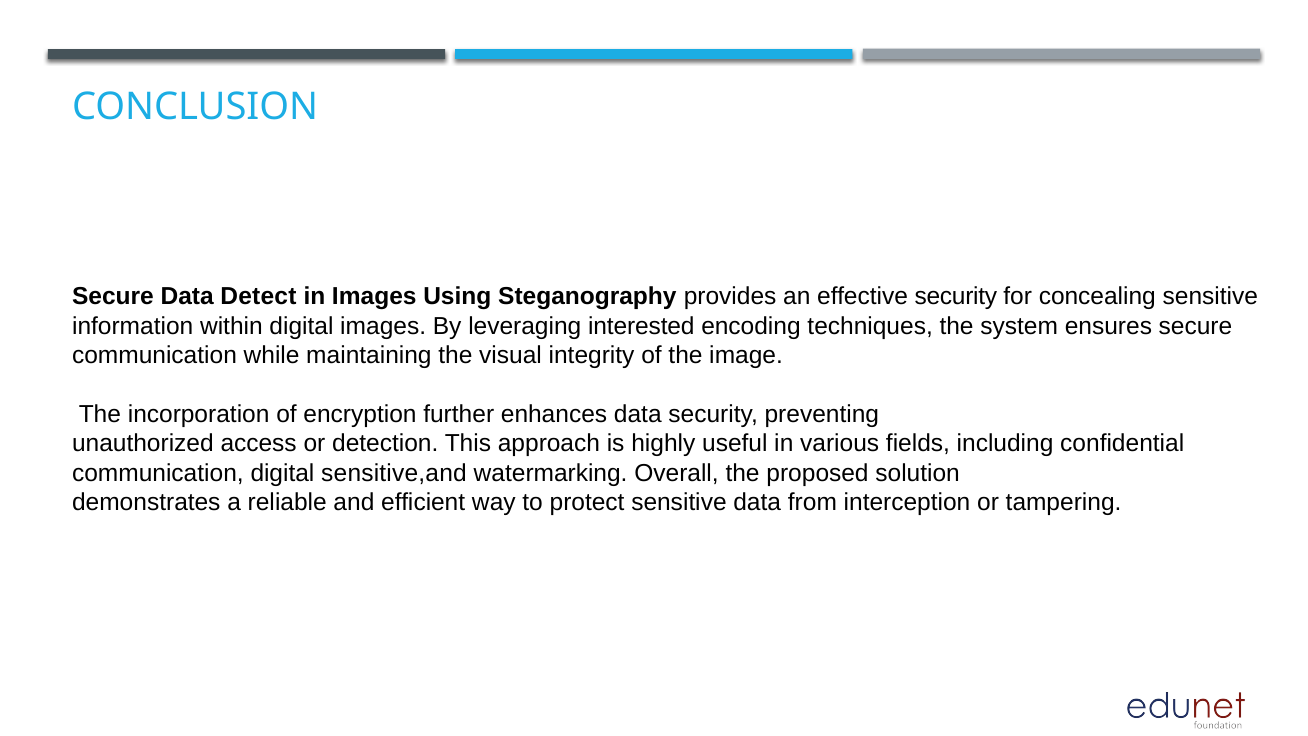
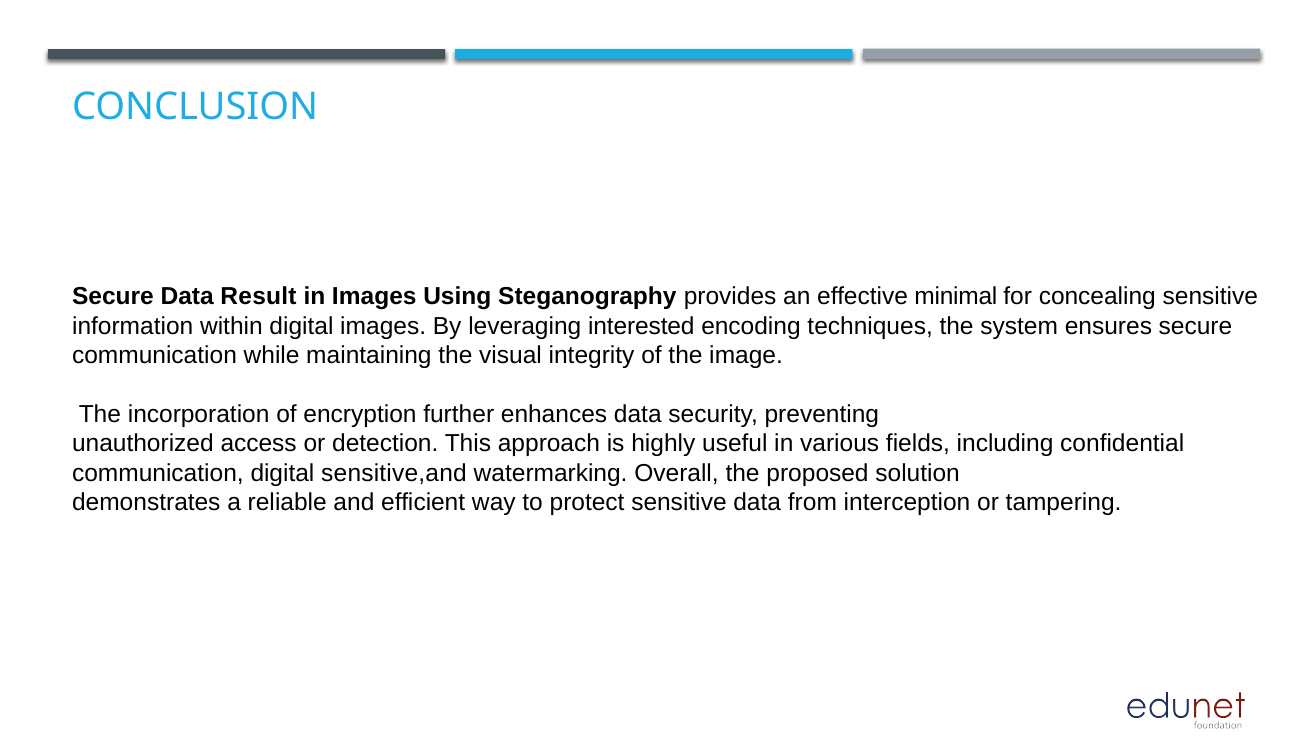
Detect: Detect -> Result
effective security: security -> minimal
